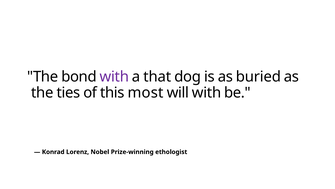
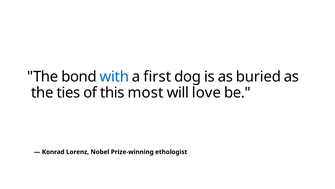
with at (114, 76) colour: purple -> blue
that: that -> first
will with: with -> love
